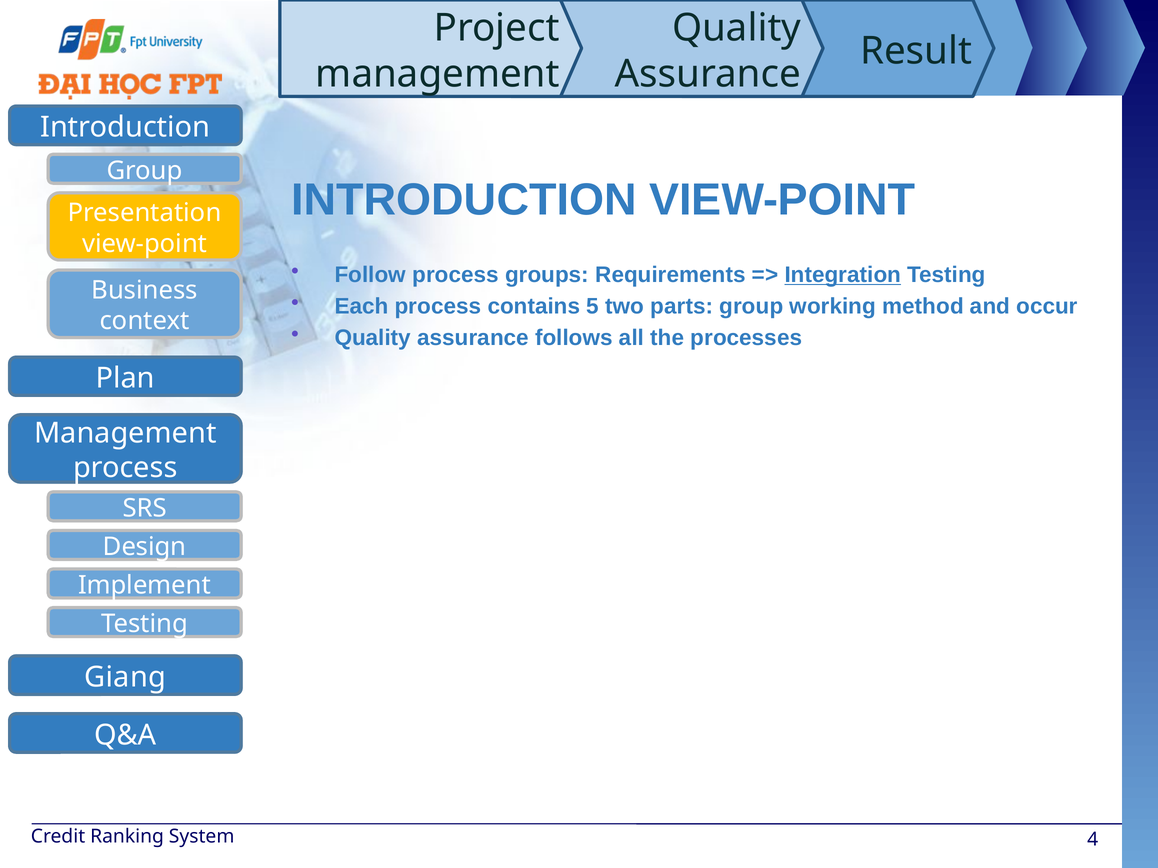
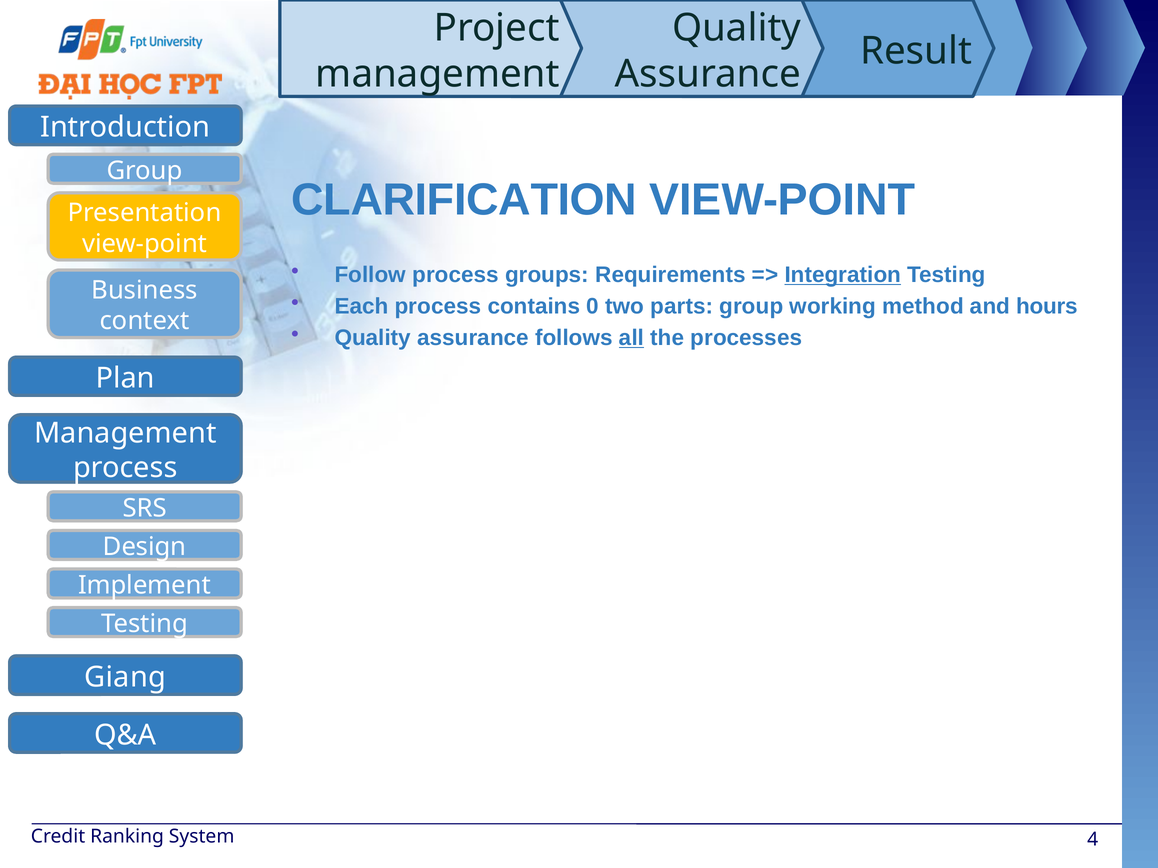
INTRODUCTION at (464, 200): INTRODUCTION -> CLARIFICATION
5: 5 -> 0
occur: occur -> hours
all underline: none -> present
